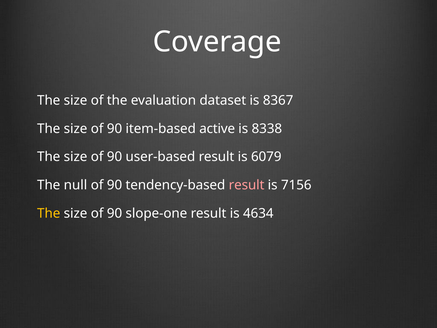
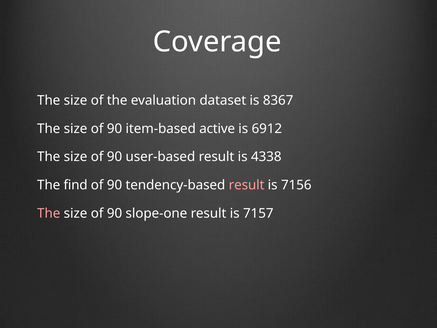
8338: 8338 -> 6912
6079: 6079 -> 4338
null: null -> find
The at (49, 213) colour: yellow -> pink
4634: 4634 -> 7157
